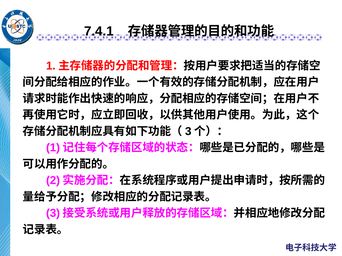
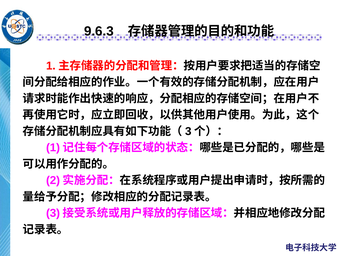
7.4.1: 7.4.1 -> 9.6.3
